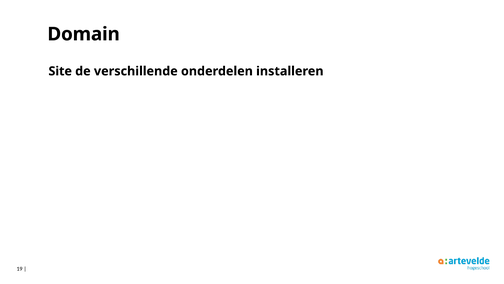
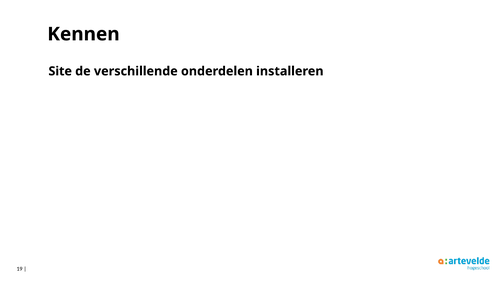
Domain: Domain -> Kennen
